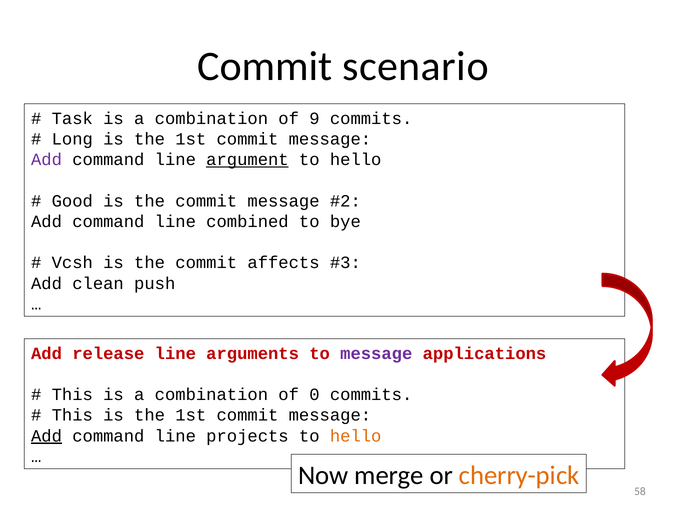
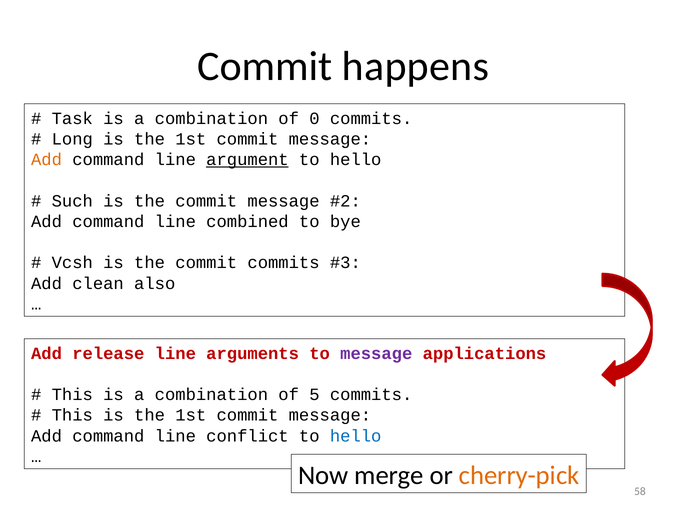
scenario: scenario -> happens
9: 9 -> 0
Add at (47, 160) colour: purple -> orange
Good: Good -> Such
commit affects: affects -> commits
push: push -> also
0: 0 -> 5
Add at (47, 436) underline: present -> none
projects: projects -> conflict
hello at (356, 436) colour: orange -> blue
